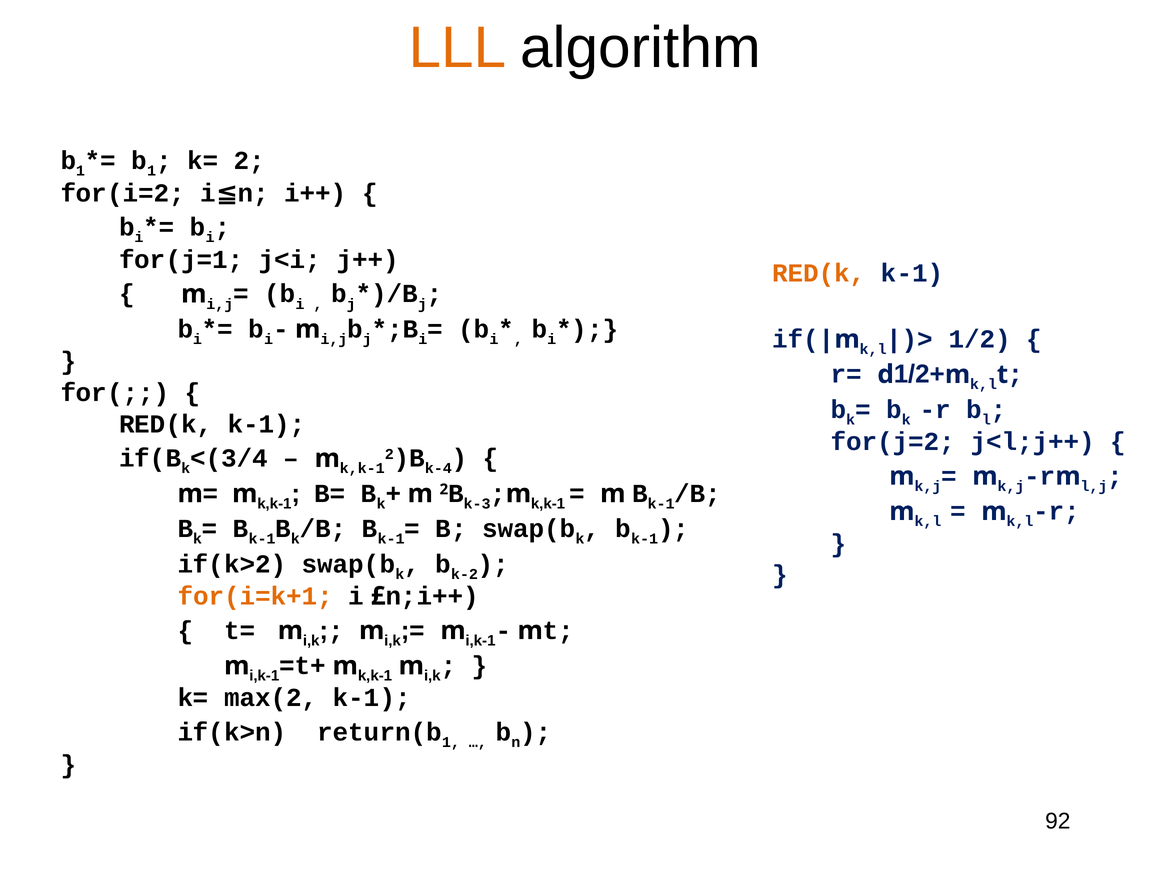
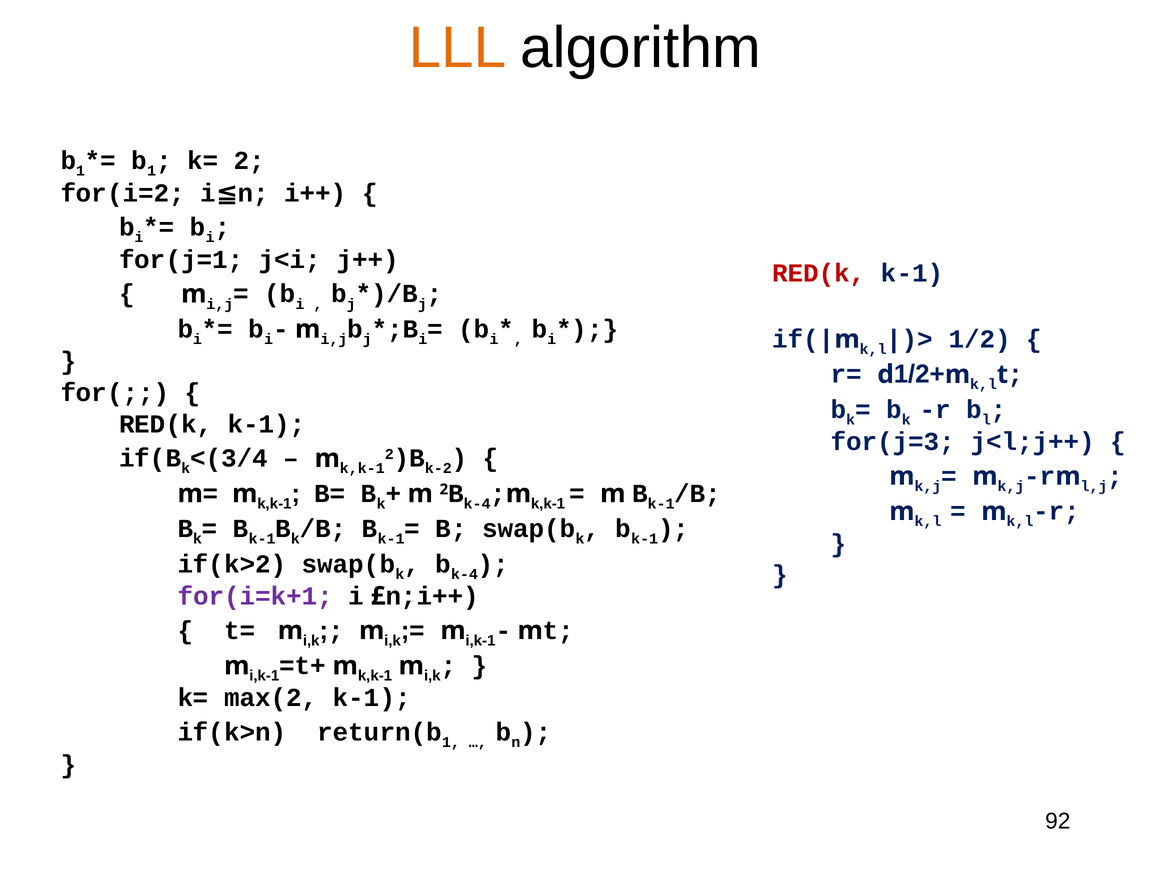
RED(k at (819, 273) colour: orange -> red
for(j=2: for(j=2 -> for(j=3
k-4: k-4 -> k-2
k-3 at (477, 503): k-3 -> k-4
b k-2: k-2 -> k-4
for(i=k+1 colour: orange -> purple
